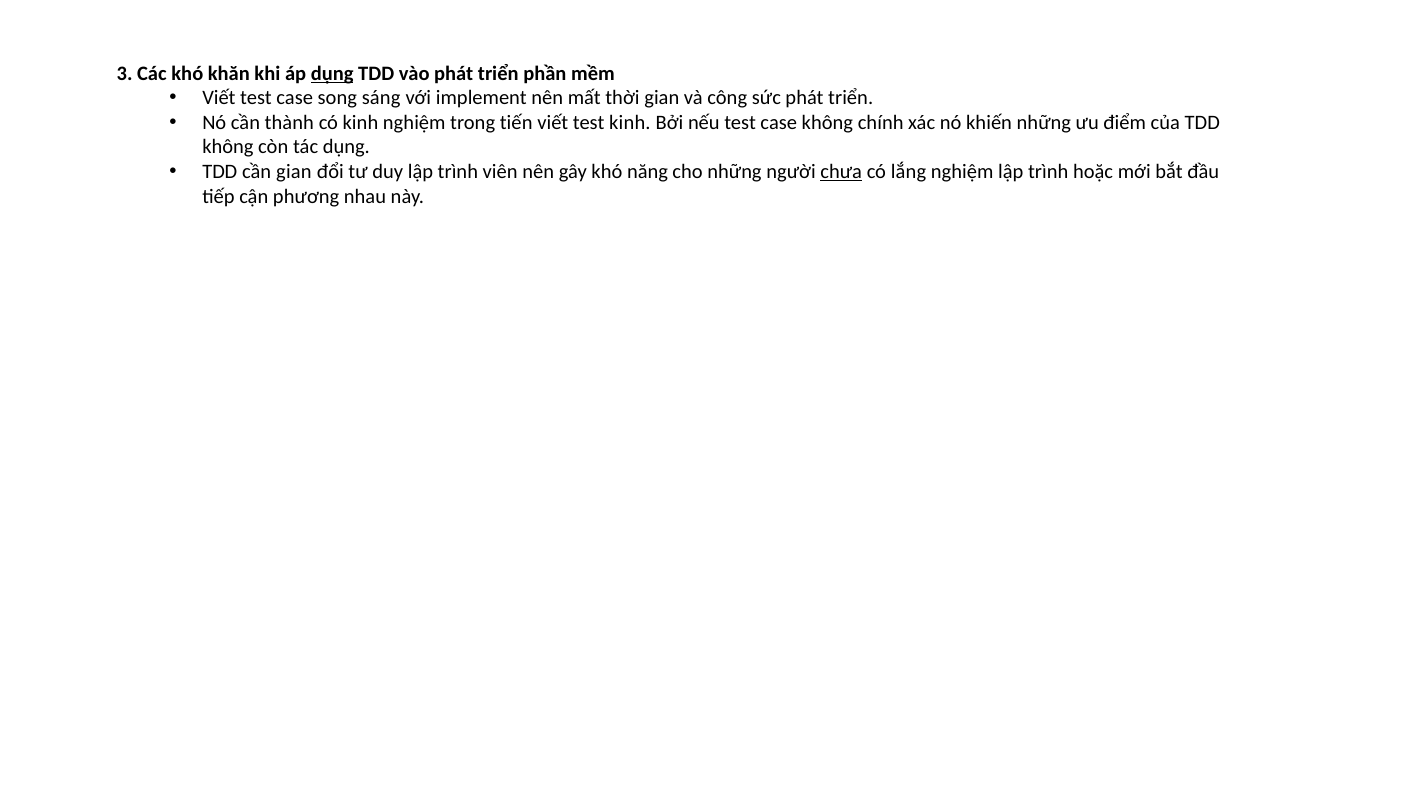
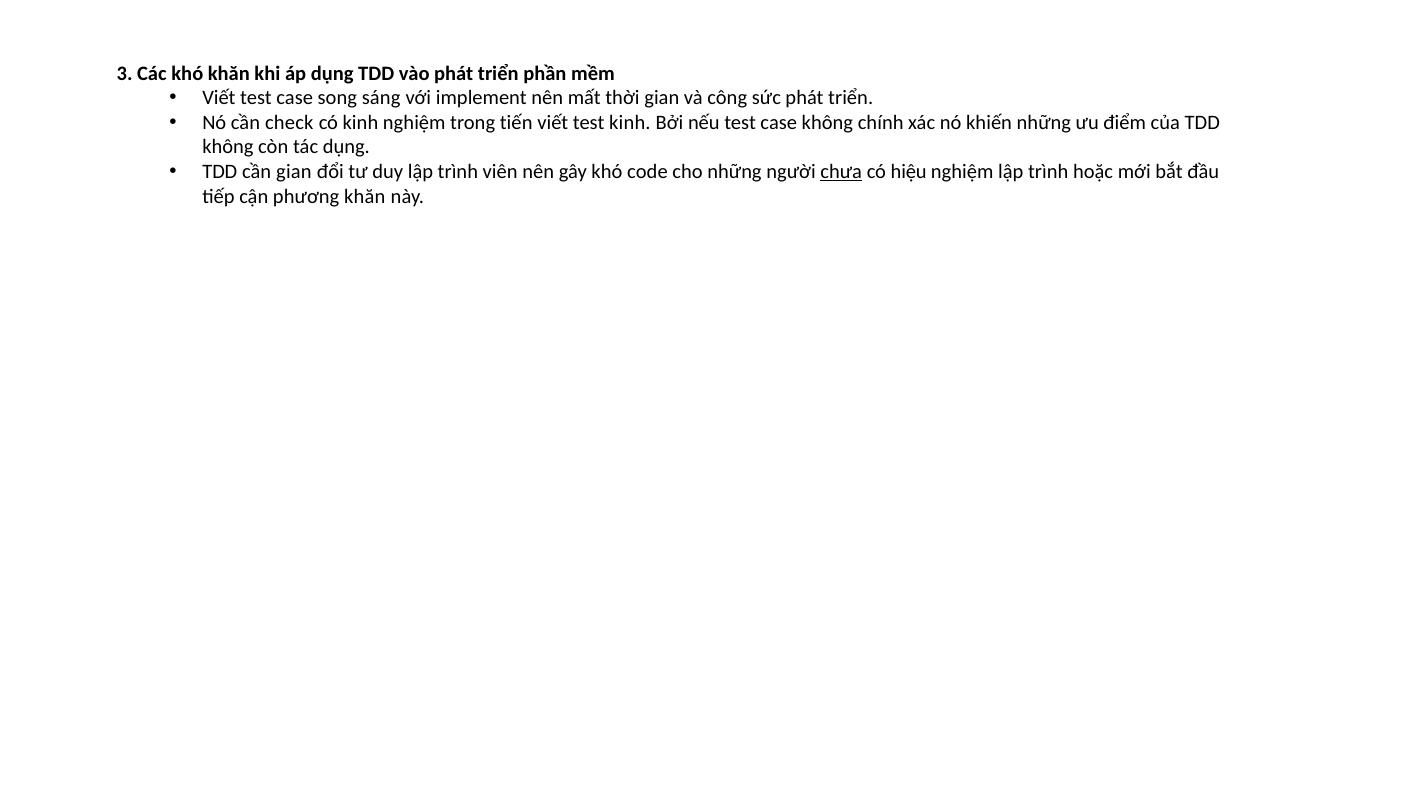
dụng at (332, 73) underline: present -> none
thành: thành -> check
năng: năng -> code
lắng: lắng -> hiệu
phương nhau: nhau -> khăn
